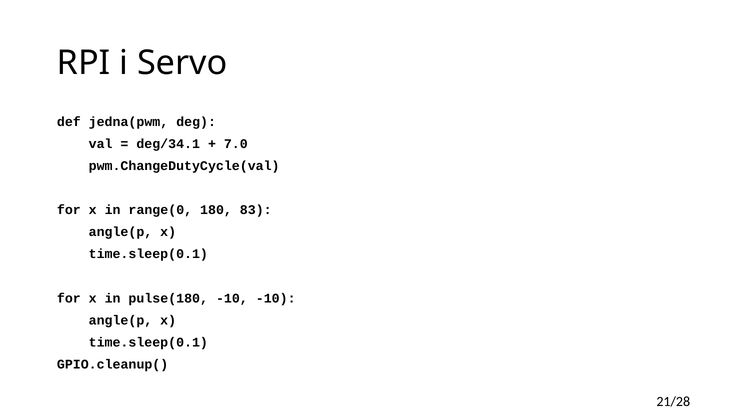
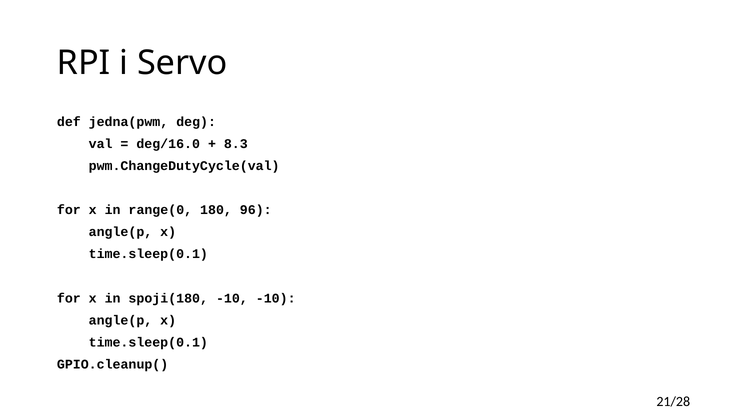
deg/34.1: deg/34.1 -> deg/16.0
7.0: 7.0 -> 8.3
83: 83 -> 96
pulse(180: pulse(180 -> spoji(180
